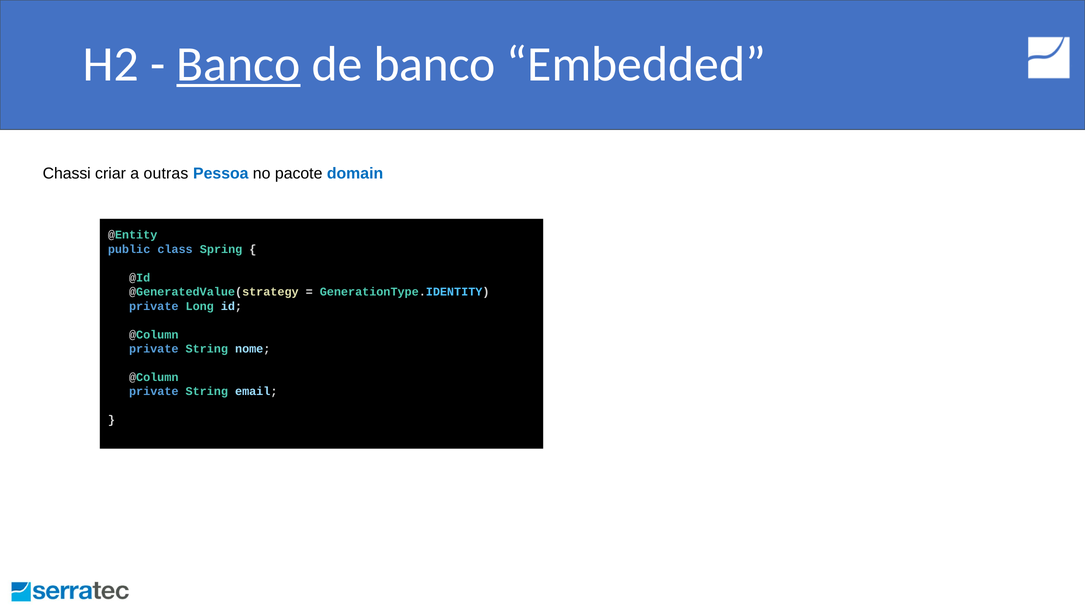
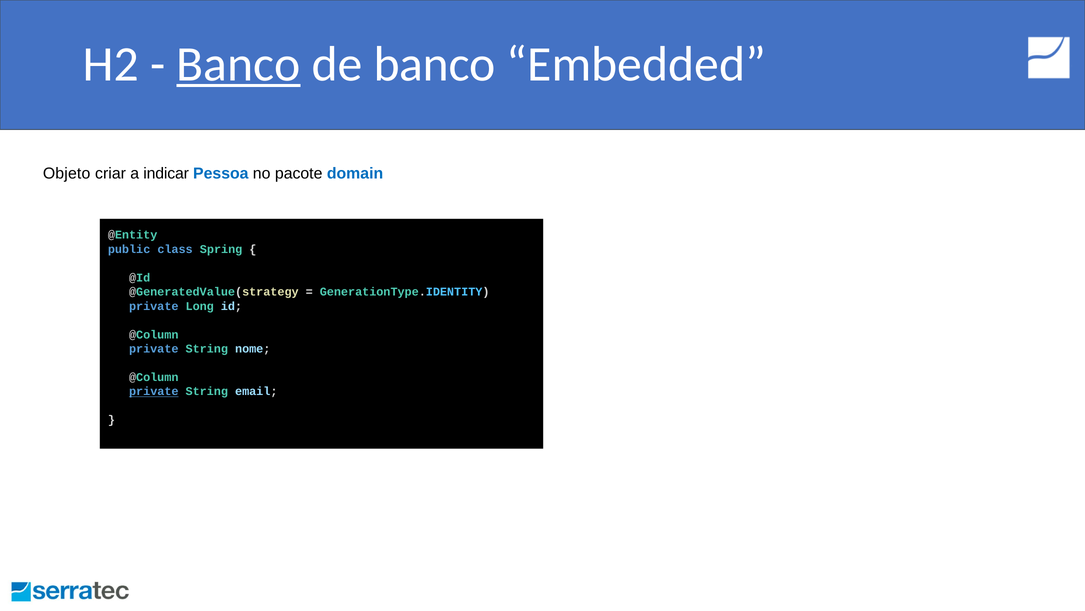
Chassi: Chassi -> Objeto
outras: outras -> indicar
private at (154, 391) underline: none -> present
